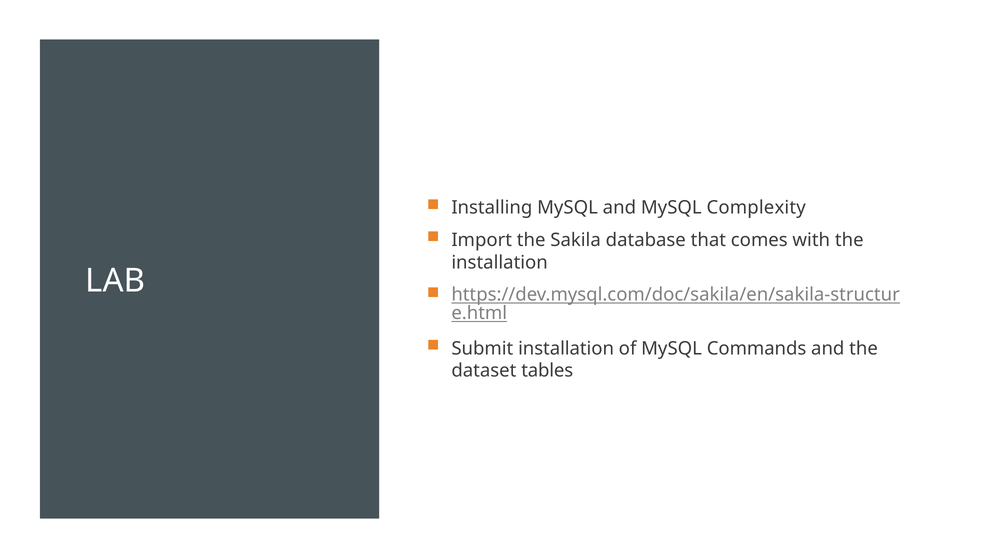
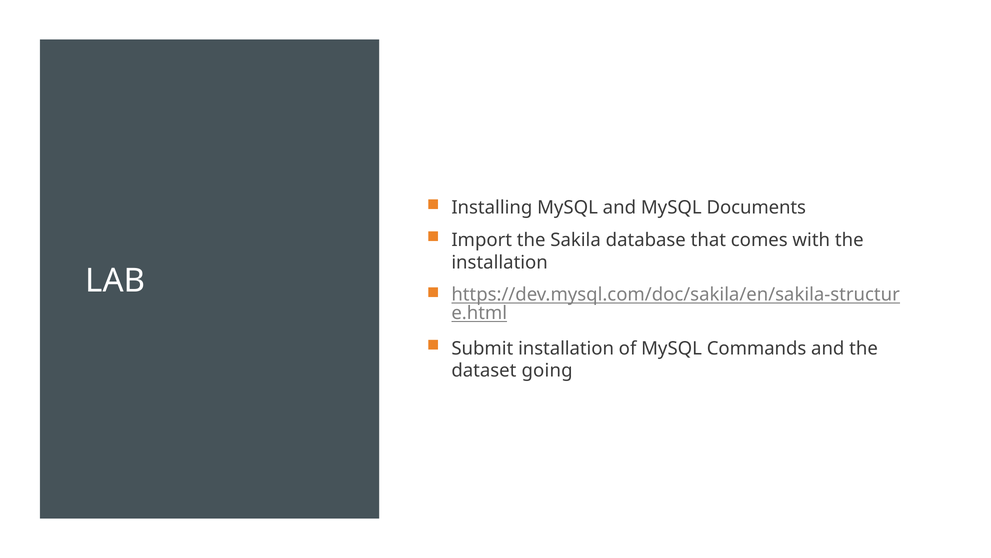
Complexity: Complexity -> Documents
tables: tables -> going
